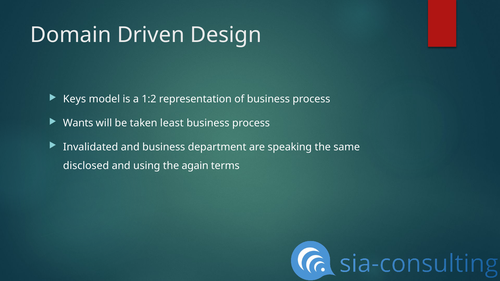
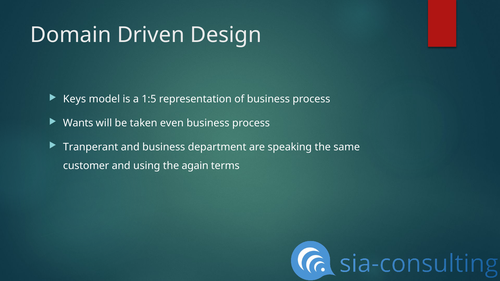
1:2: 1:2 -> 1:5
least: least -> even
Invalidated: Invalidated -> Tranperant
disclosed: disclosed -> customer
